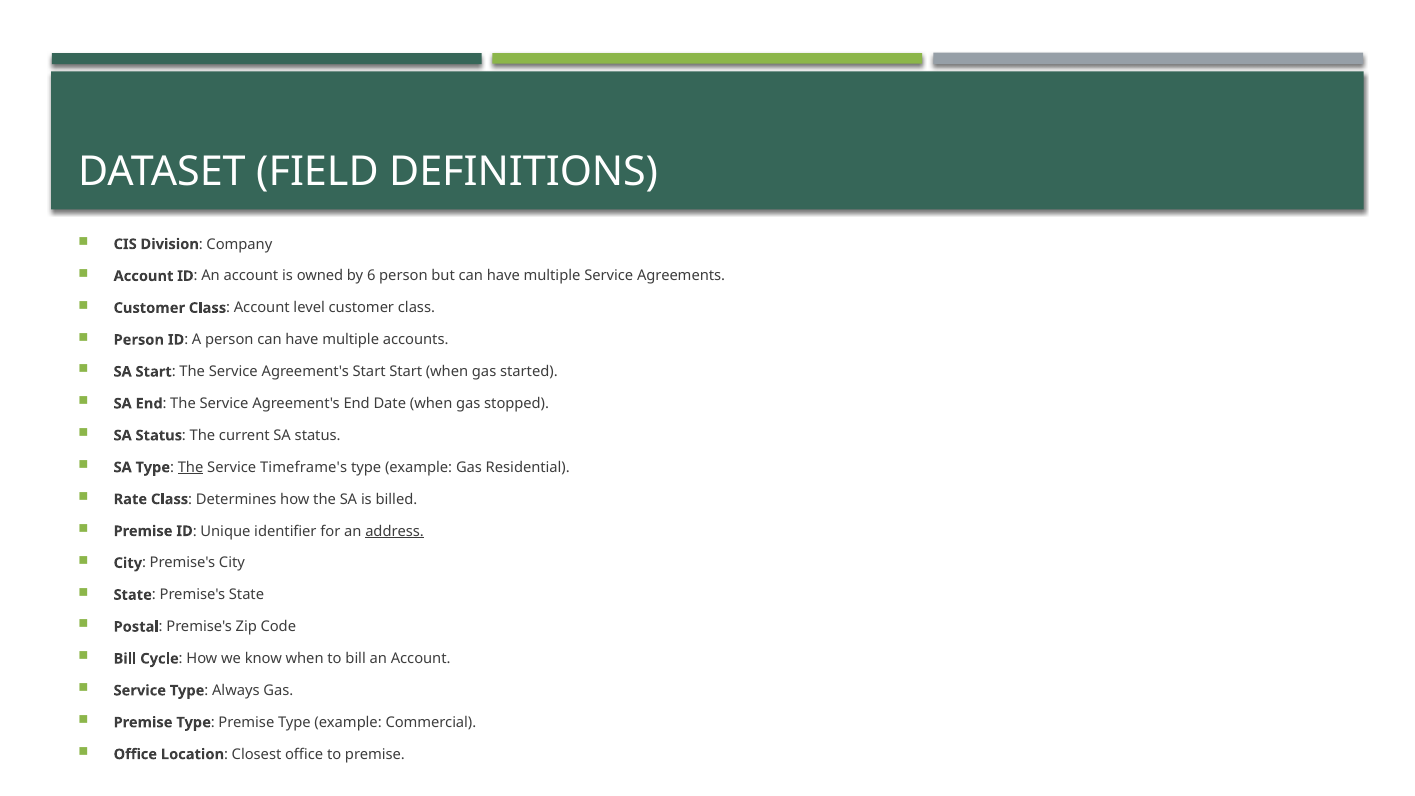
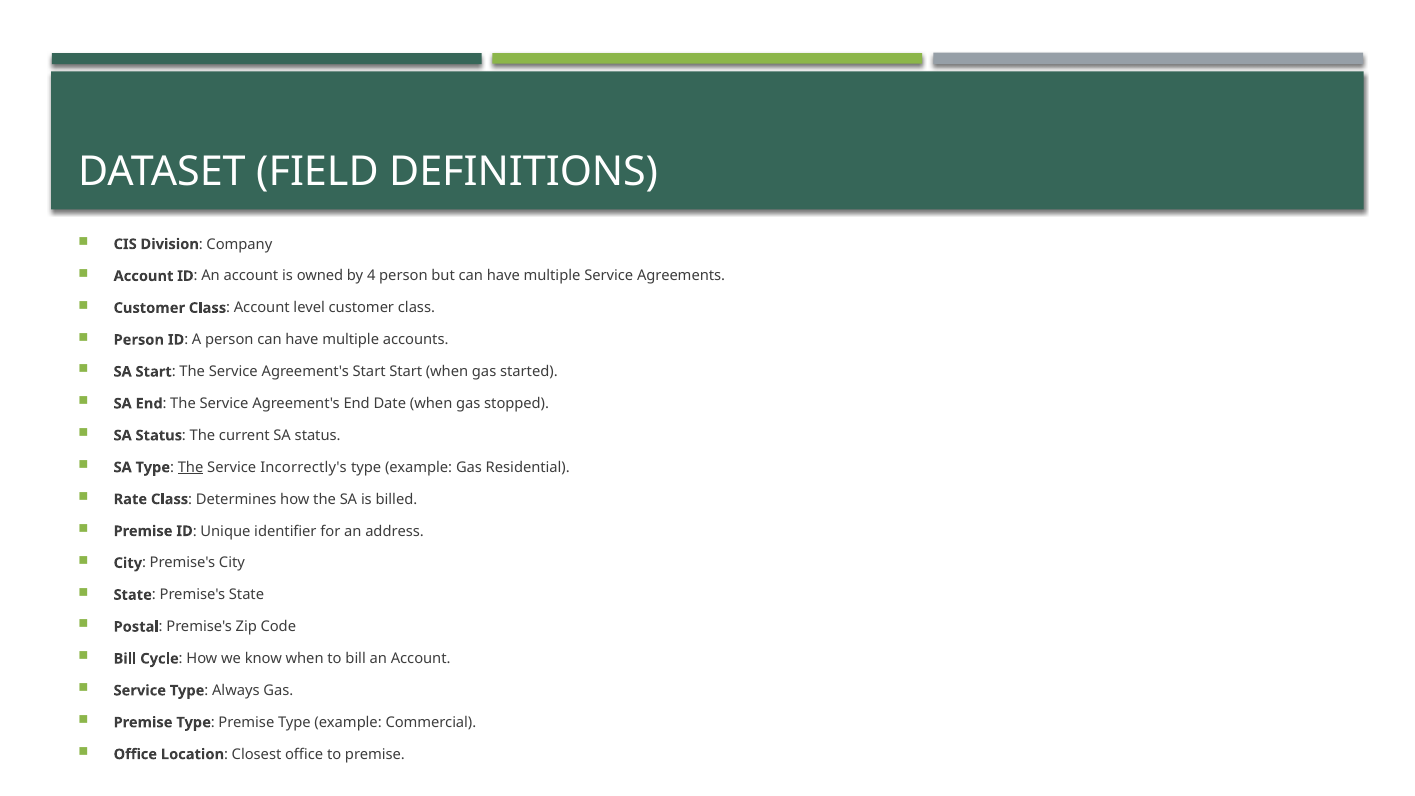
6: 6 -> 4
Timeframe's: Timeframe's -> Incorrectly's
address underline: present -> none
